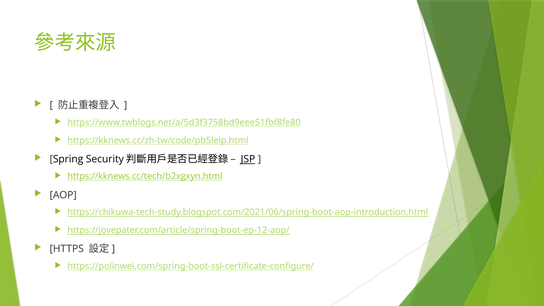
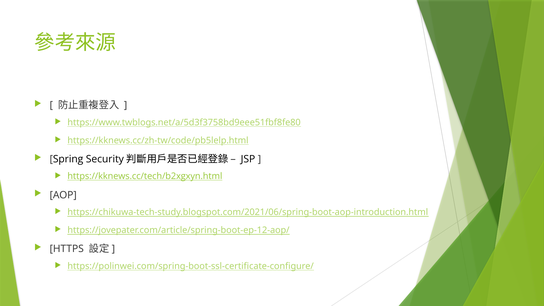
JSP underline: present -> none
